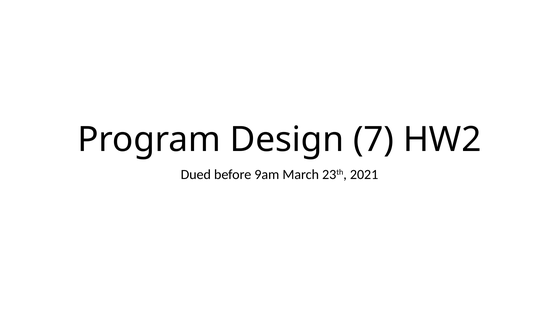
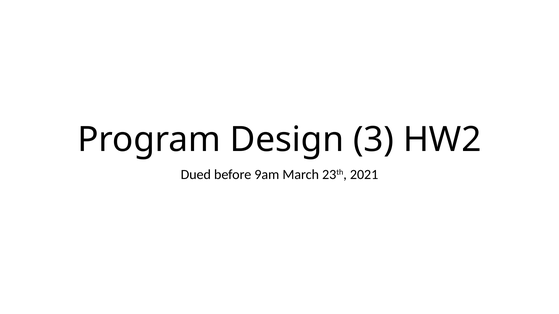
7: 7 -> 3
